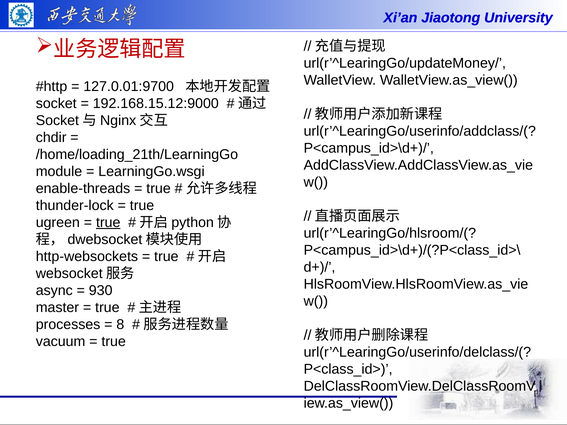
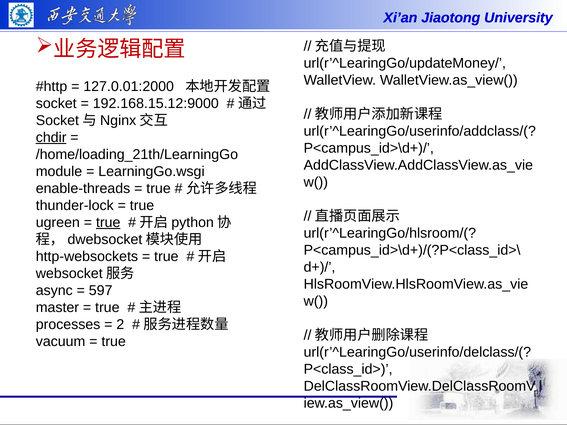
127.0.01:9700: 127.0.01:9700 -> 127.0.01:2000
chdir underline: none -> present
930: 930 -> 597
8: 8 -> 2
